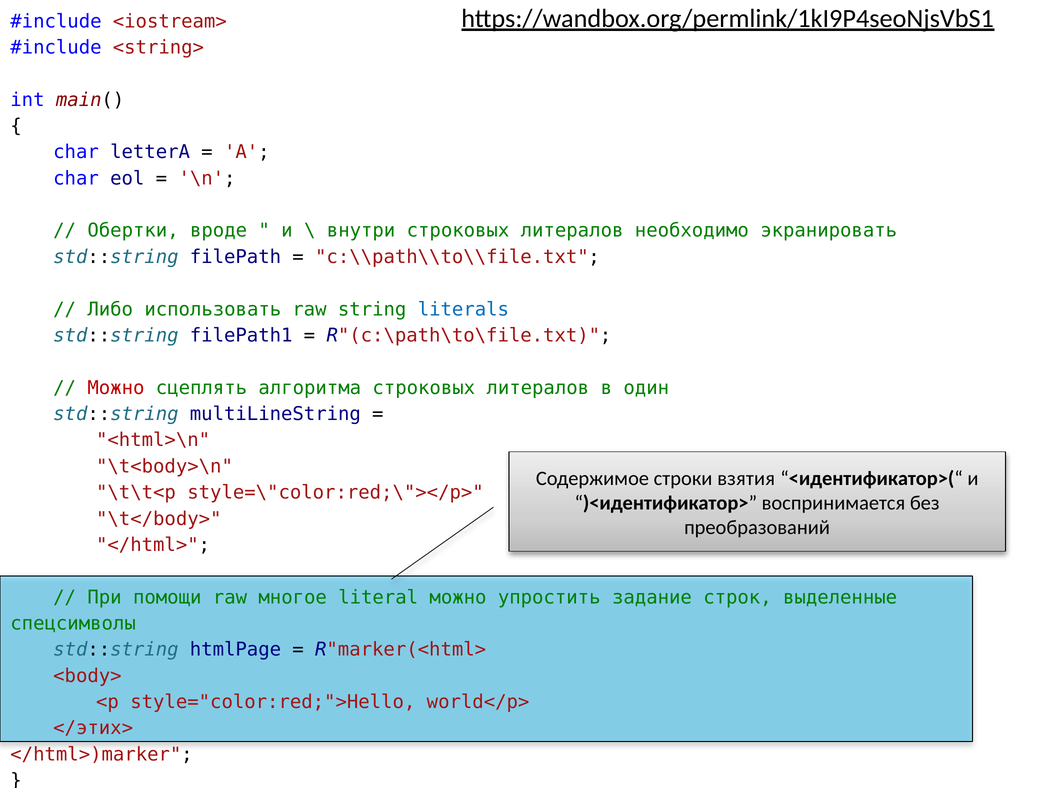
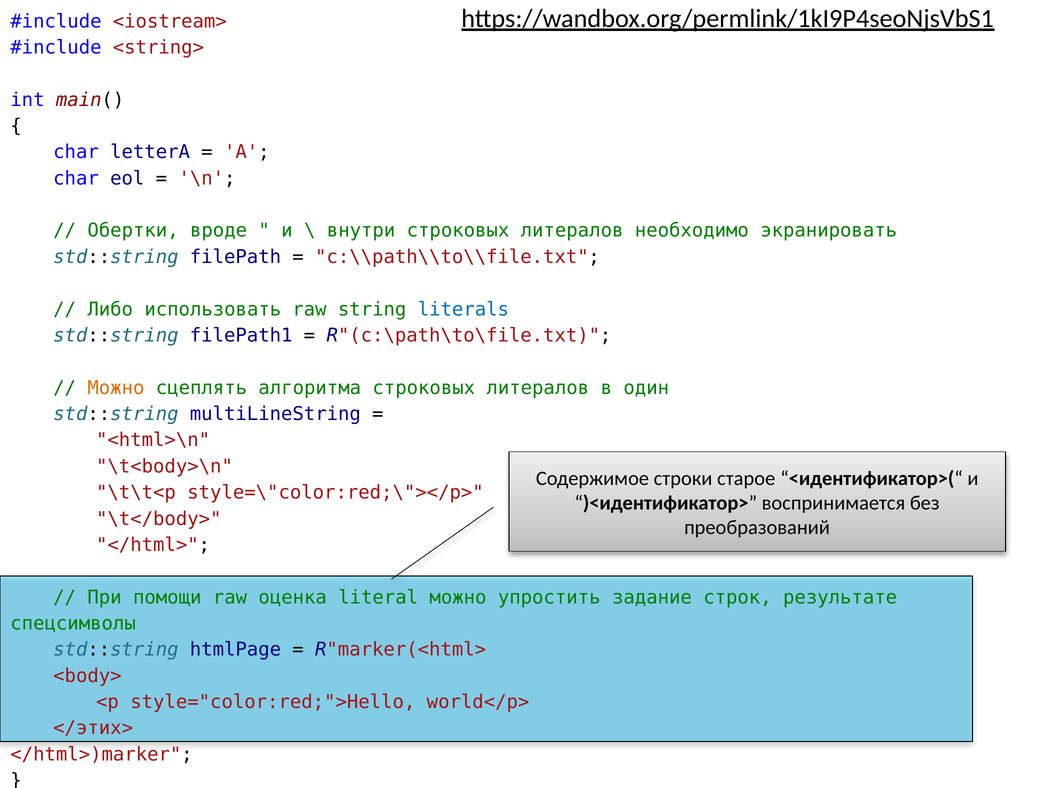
Можно at (116, 388) colour: red -> orange
взятия: взятия -> старое
многое: многое -> оценка
выделенные: выделенные -> результате
